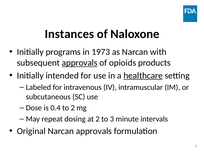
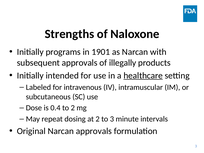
Instances: Instances -> Strengths
1973: 1973 -> 1901
approvals at (80, 63) underline: present -> none
opioids: opioids -> illegally
